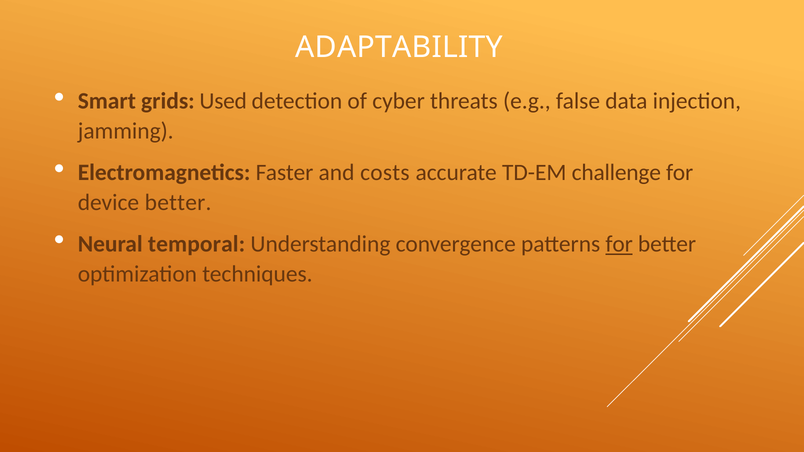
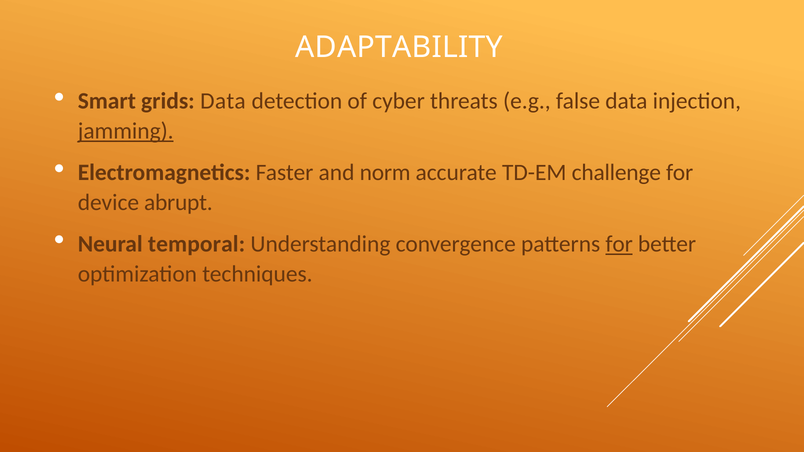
grids Used: Used -> Data
jamming underline: none -> present
costs: costs -> norm
device better: better -> abrupt
